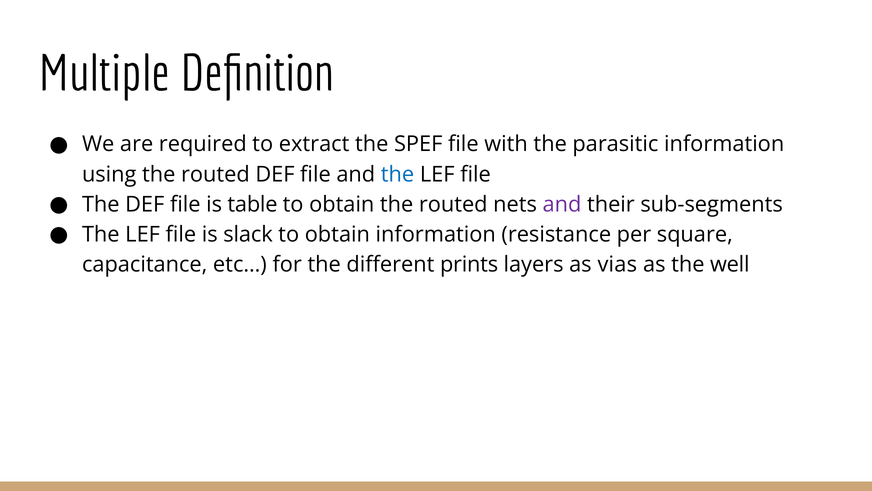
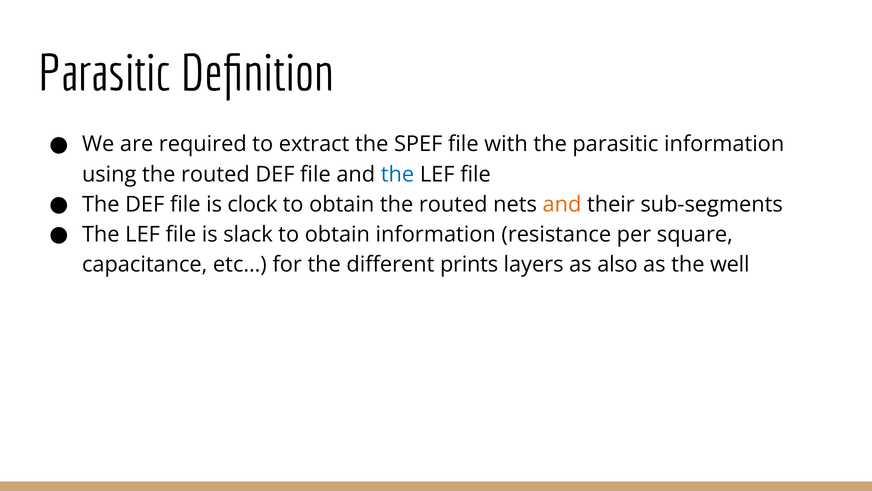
Multiple at (105, 74): Multiple -> Parasitic
table: table -> clock
and at (562, 204) colour: purple -> orange
vias: vias -> also
